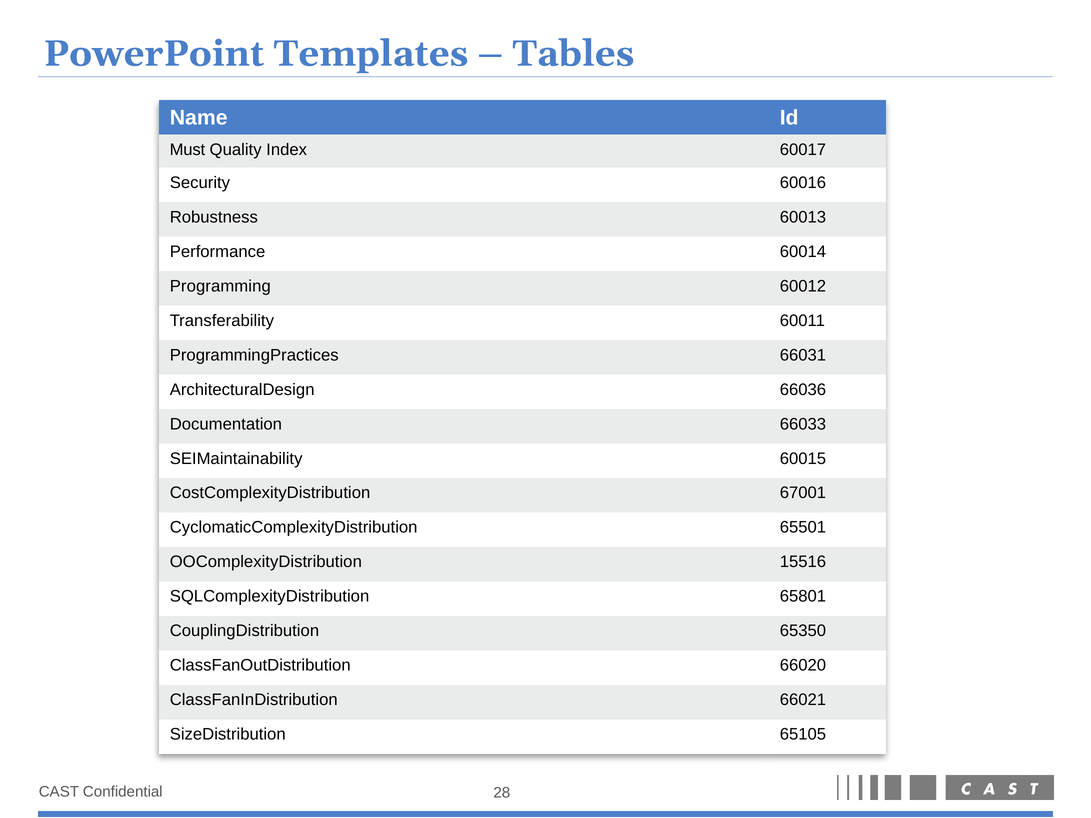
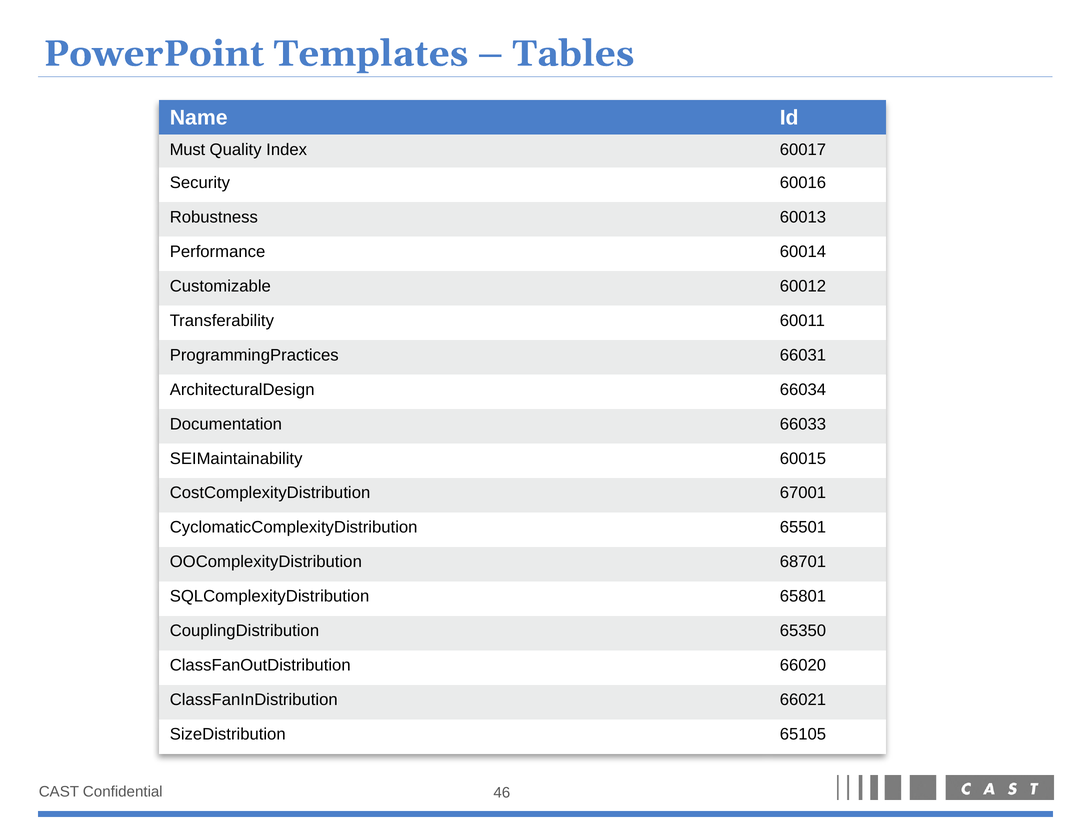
Programming: Programming -> Customizable
66036: 66036 -> 66034
15516: 15516 -> 68701
28: 28 -> 46
